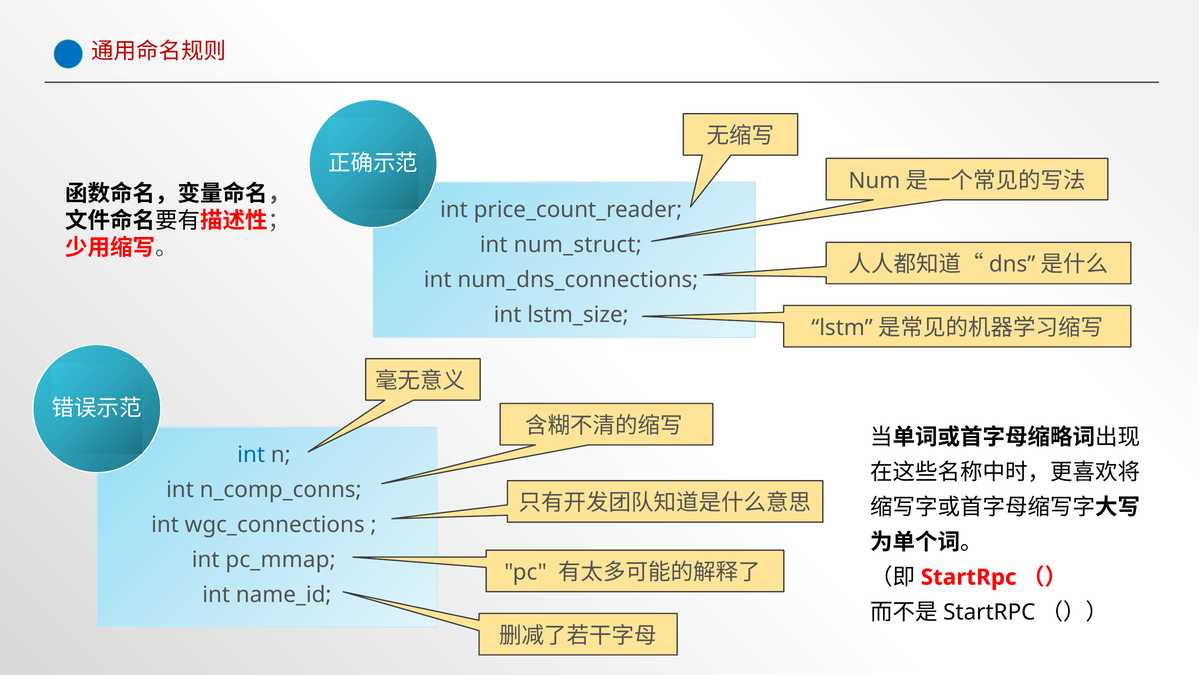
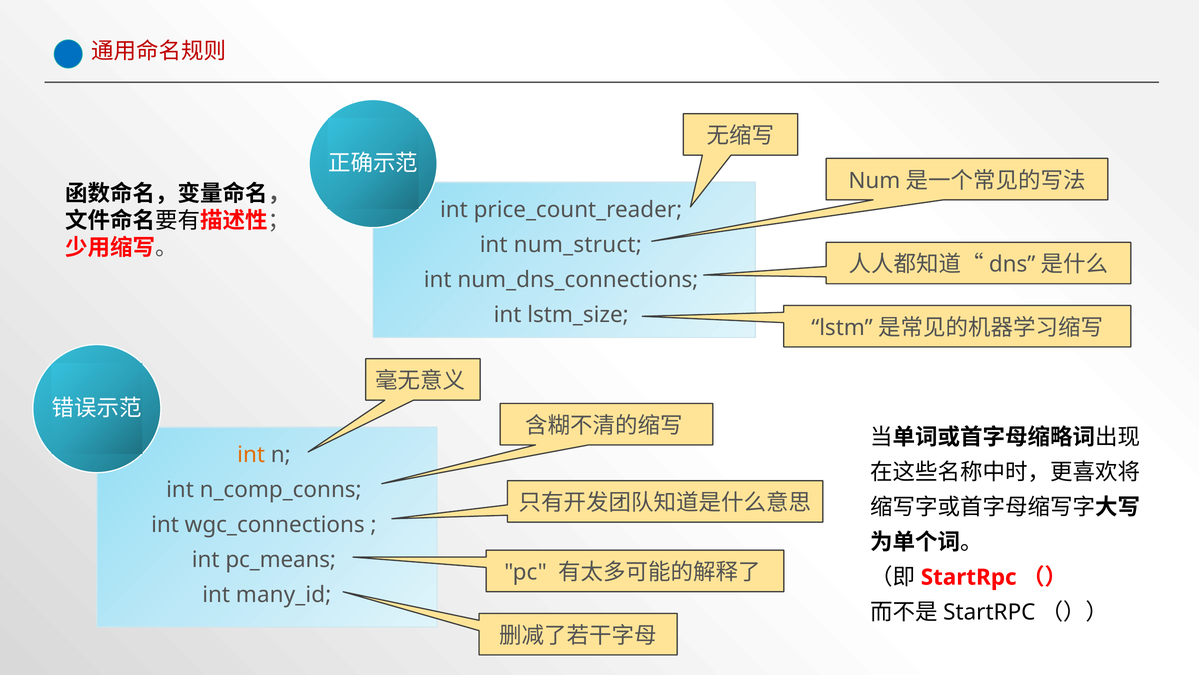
int at (251, 455) colour: blue -> orange
pc_mmap: pc_mmap -> pc_means
name_id: name_id -> many_id
